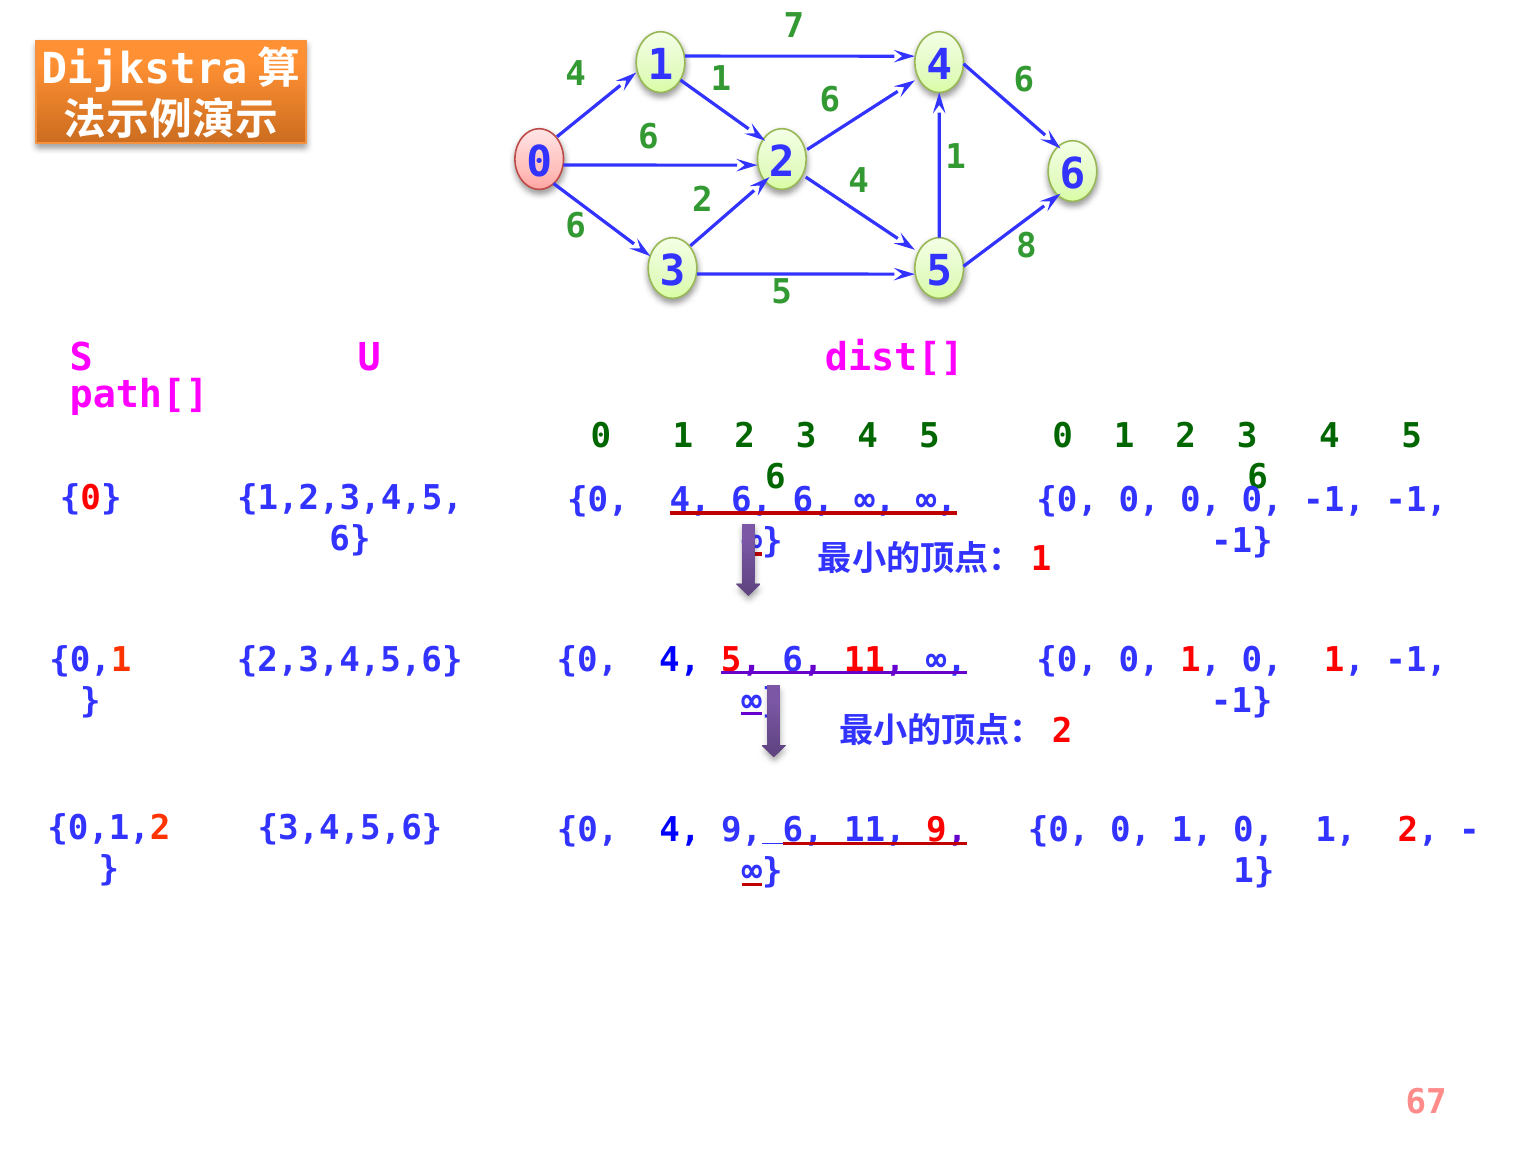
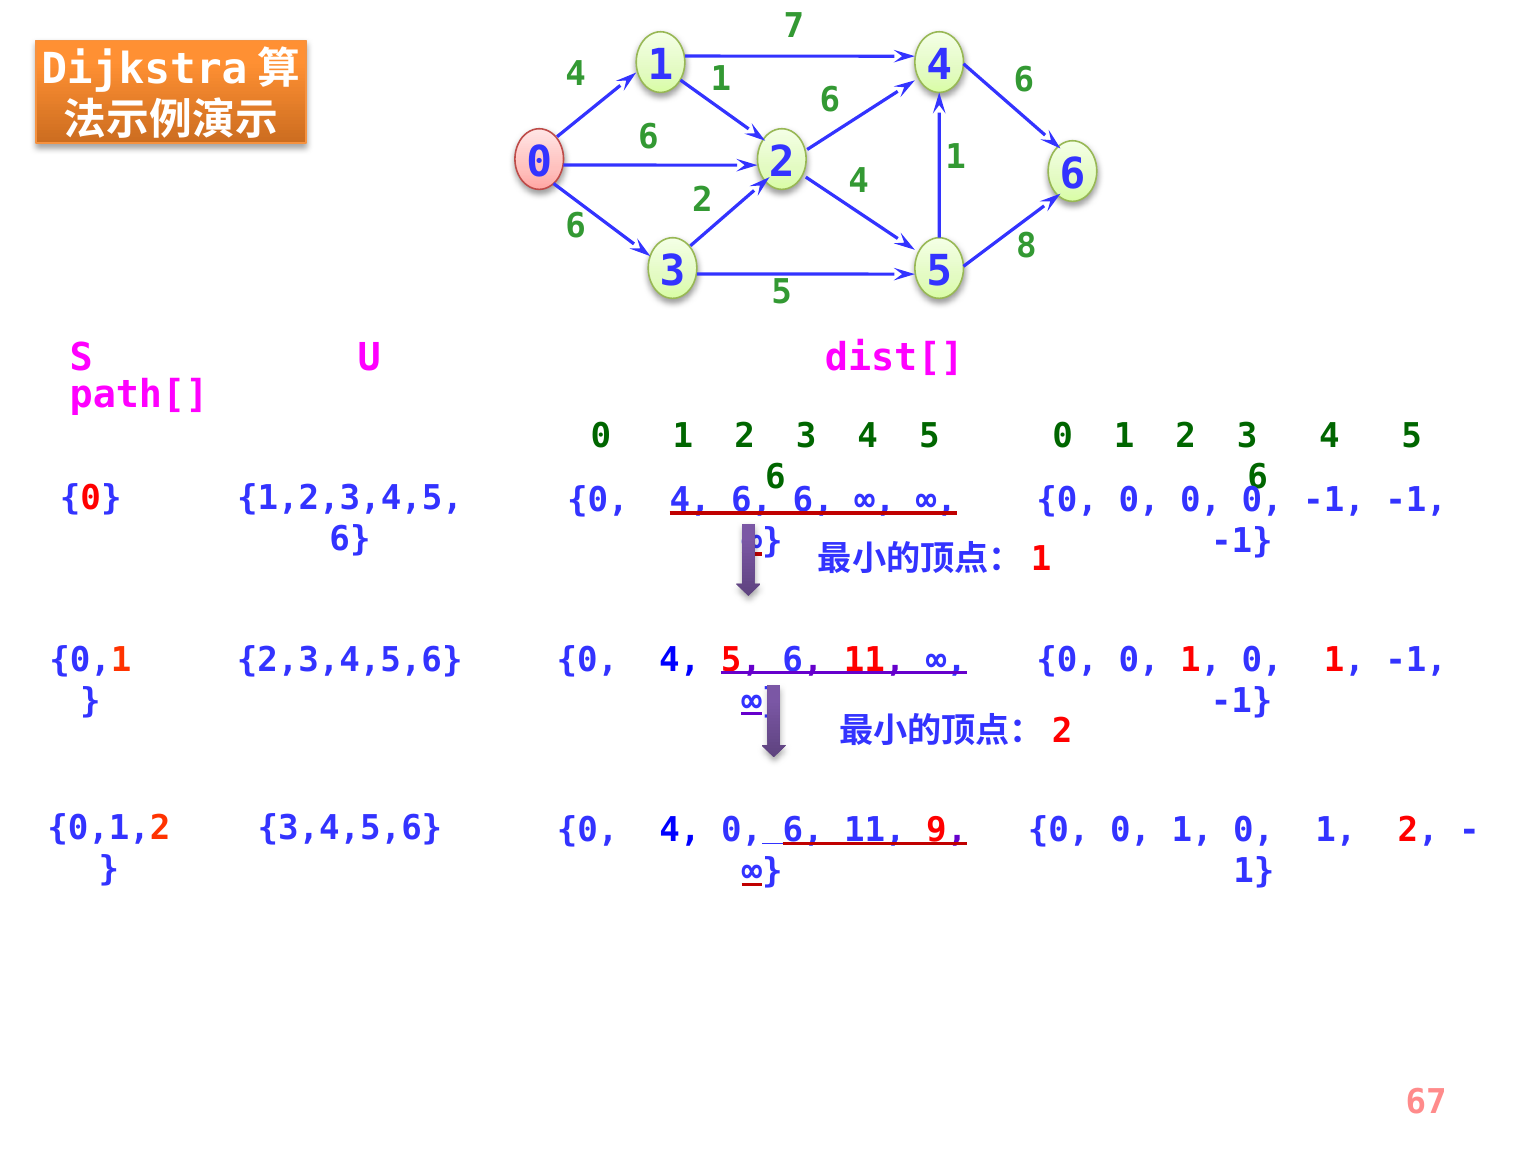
4 9: 9 -> 0
